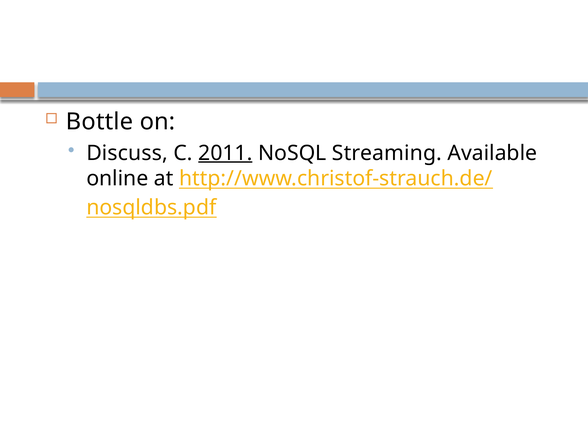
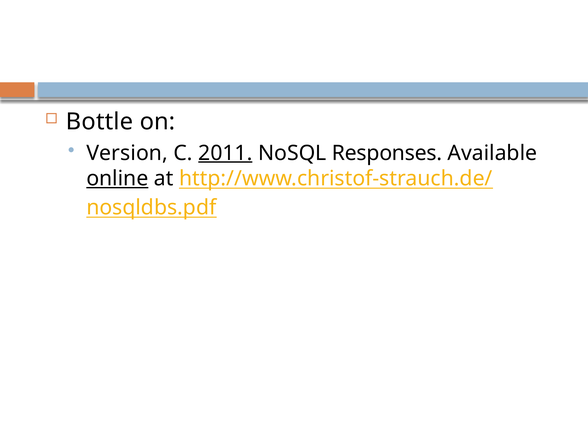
Discuss: Discuss -> Version
Streaming: Streaming -> Responses
online underline: none -> present
